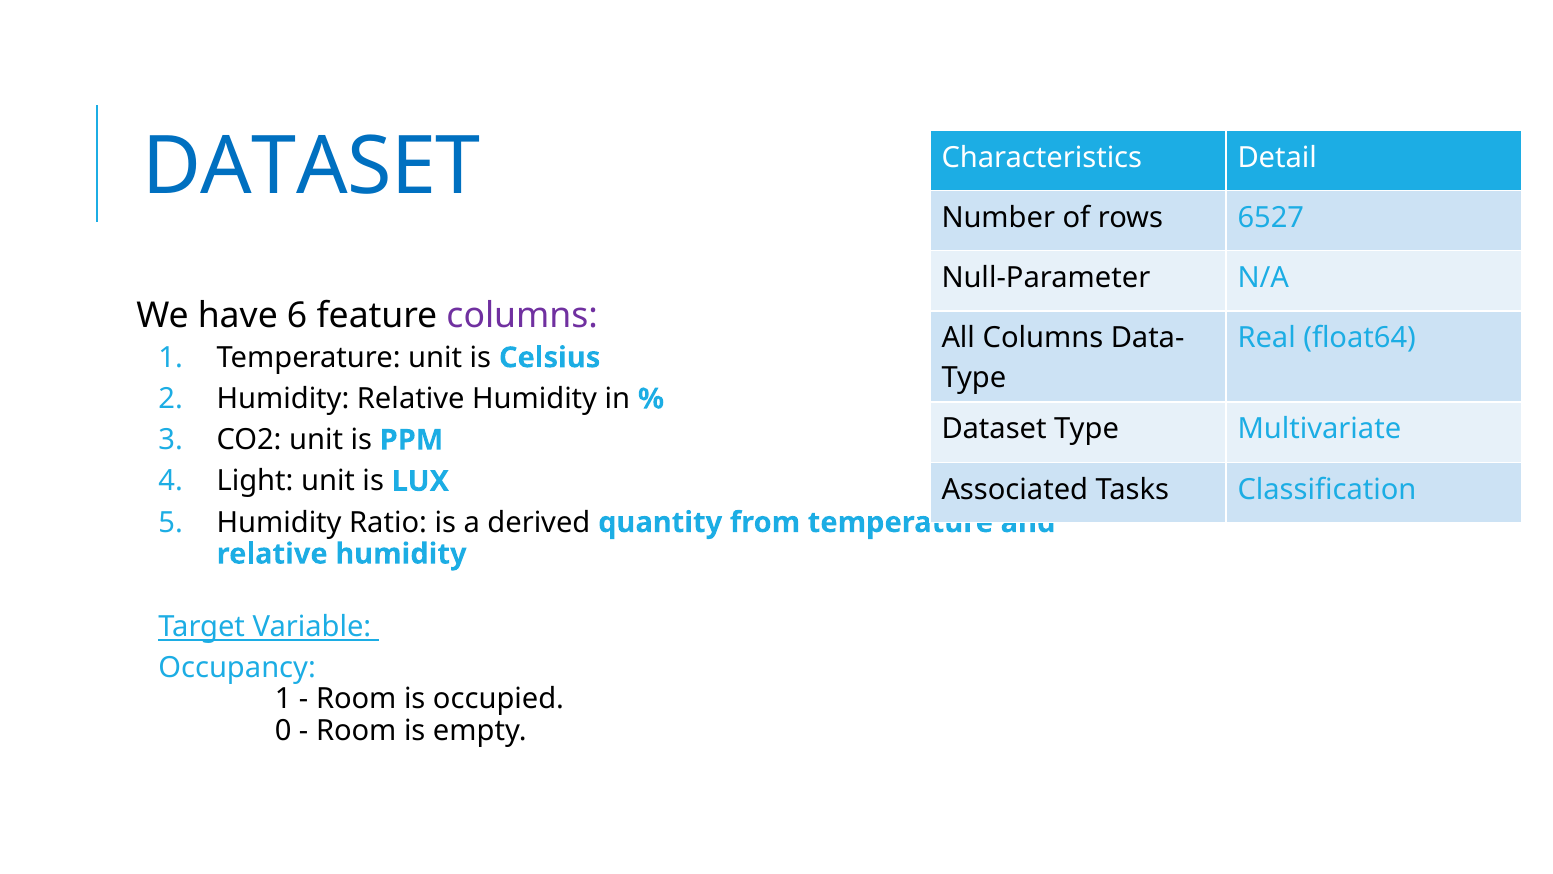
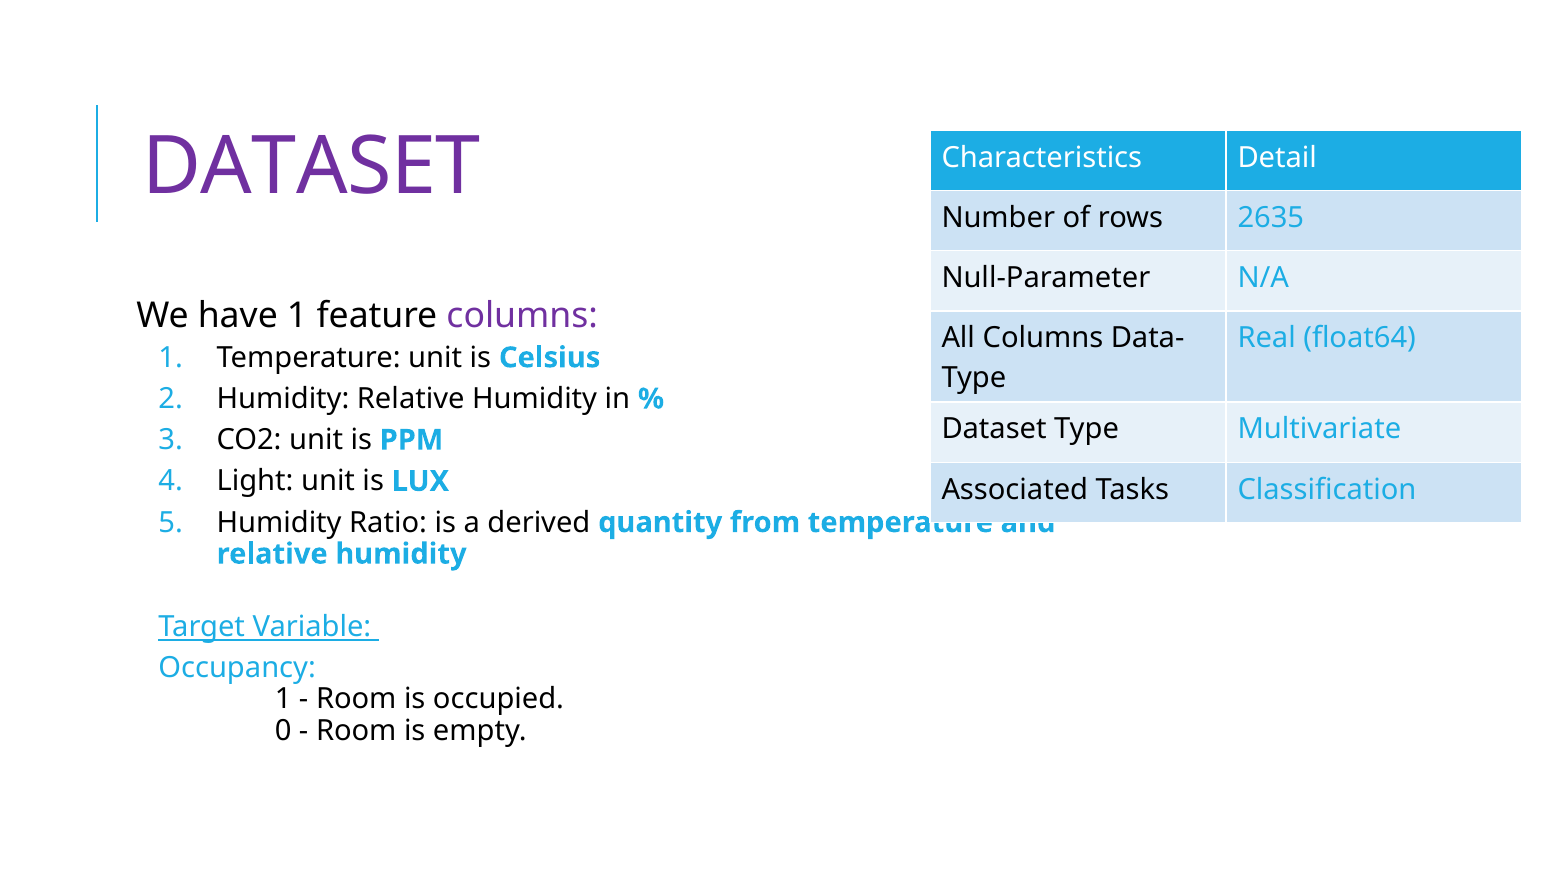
DATASET at (311, 167) colour: blue -> purple
6527: 6527 -> 2635
have 6: 6 -> 1
